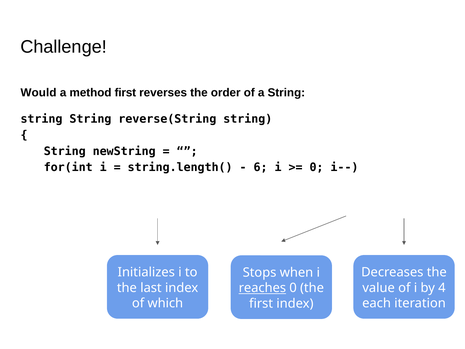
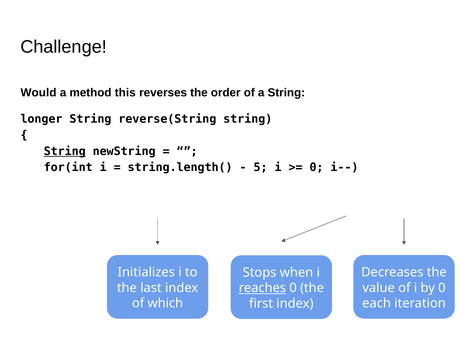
method first: first -> this
string at (41, 119): string -> longer
String at (65, 151) underline: none -> present
6: 6 -> 5
by 4: 4 -> 0
